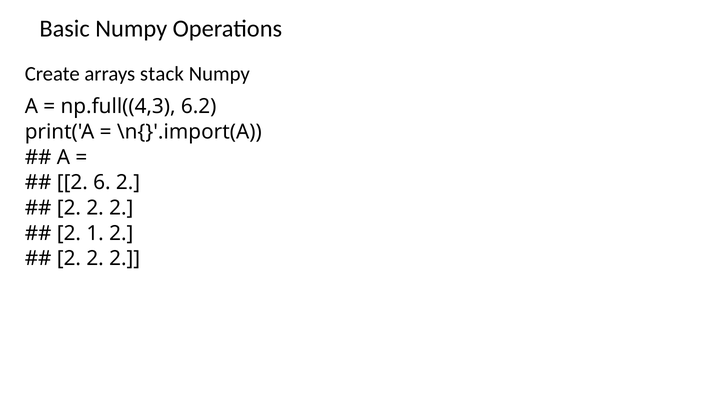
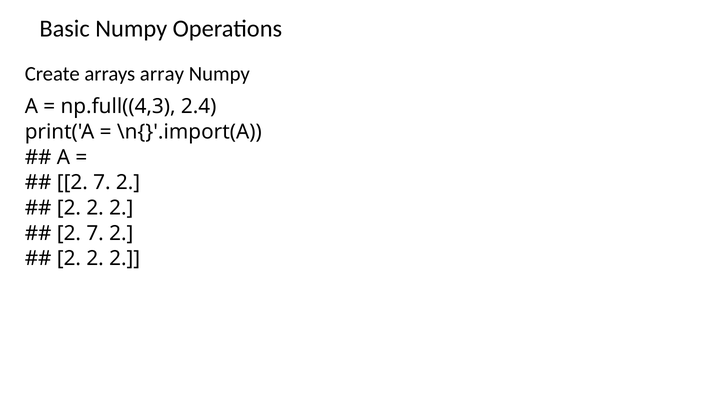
stack: stack -> array
6.2: 6.2 -> 2.4
6 at (102, 183): 6 -> 7
1 at (95, 233): 1 -> 7
